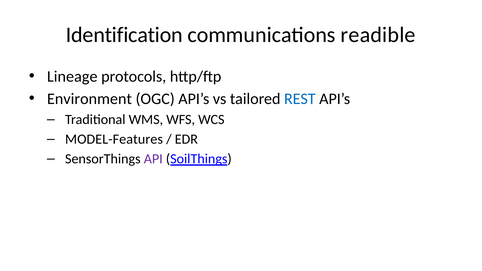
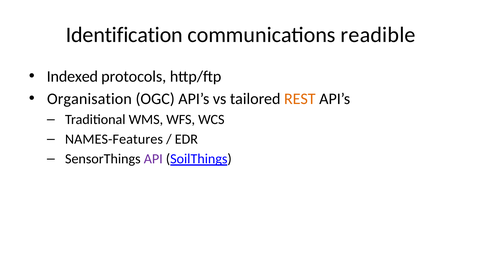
Lineage: Lineage -> Indexed
Environment: Environment -> Organisation
REST colour: blue -> orange
MODEL-Features: MODEL-Features -> NAMES-Features
